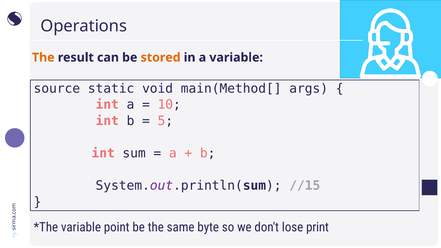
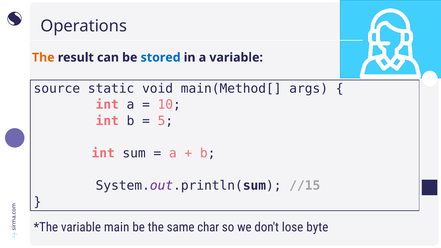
stored colour: orange -> blue
point: point -> main
byte: byte -> char
print: print -> byte
